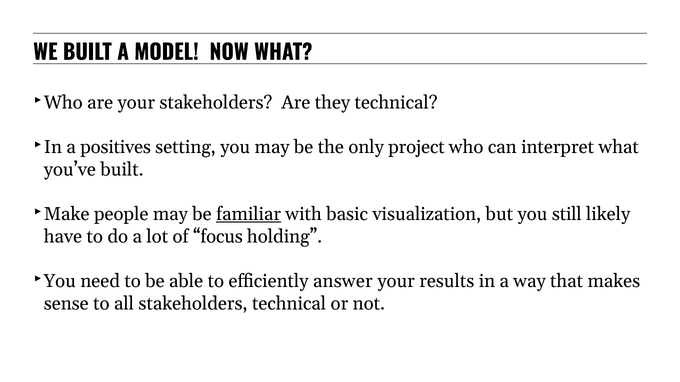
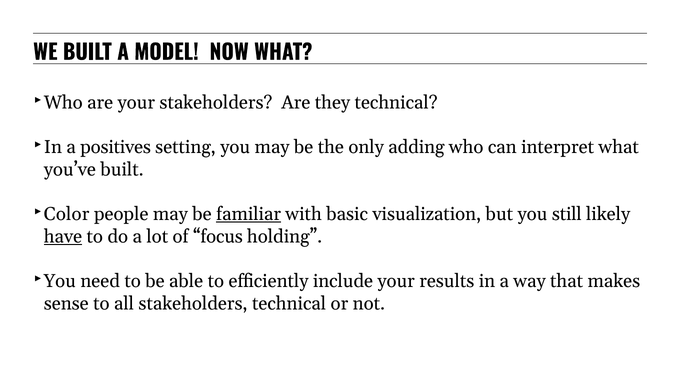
project: project -> adding
Make: Make -> Color
have underline: none -> present
answer: answer -> include
